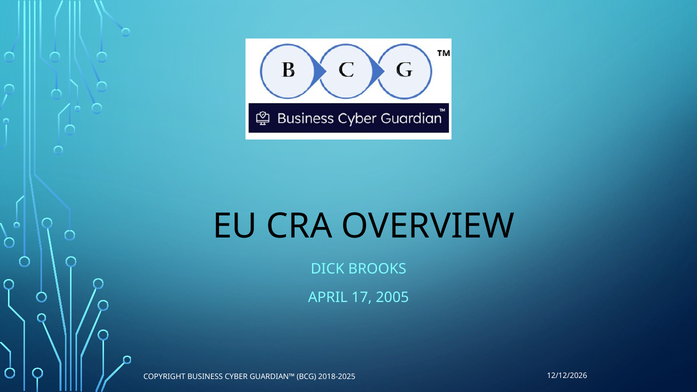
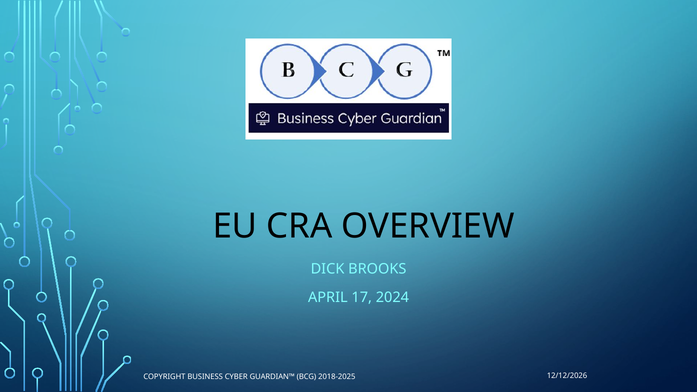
2005: 2005 -> 2024
